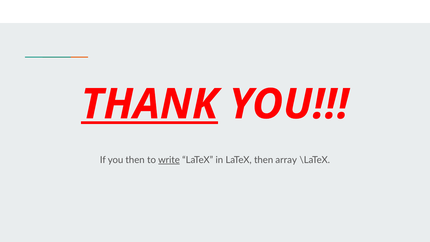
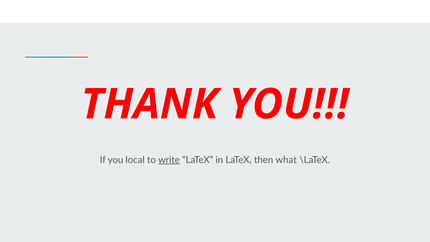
THANK underline: present -> none
you then: then -> local
array: array -> what
